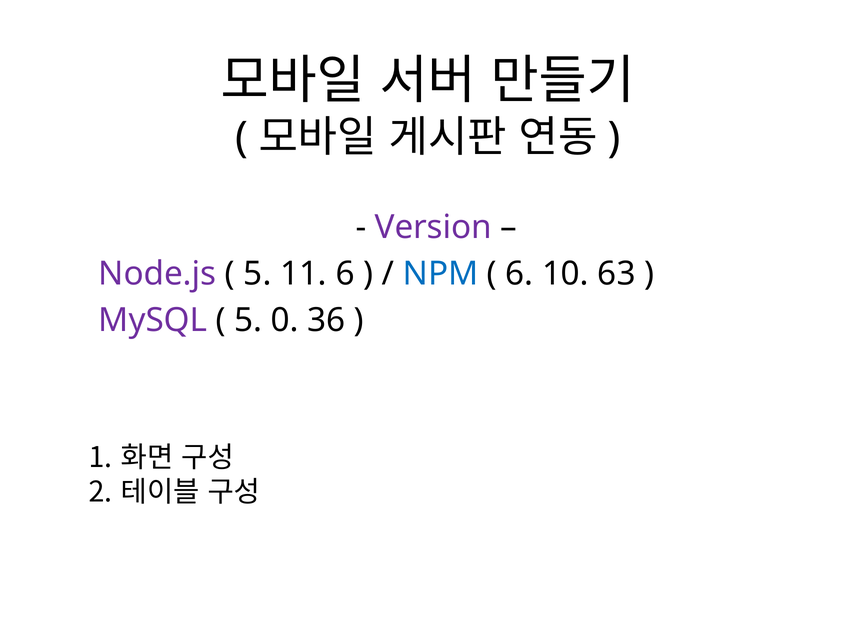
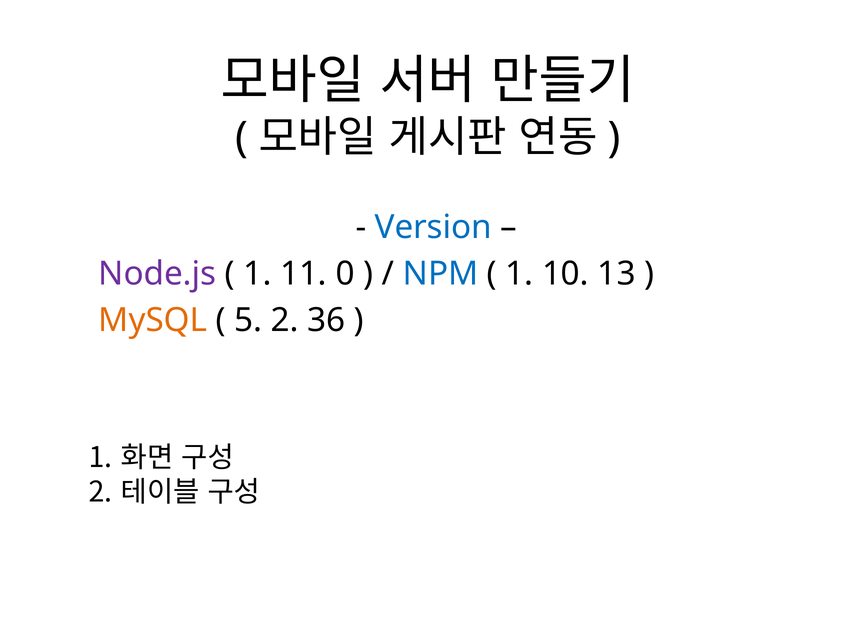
Version colour: purple -> blue
5 at (257, 274): 5 -> 1
11 6: 6 -> 0
6 at (519, 274): 6 -> 1
63: 63 -> 13
MySQL colour: purple -> orange
5 0: 0 -> 2
